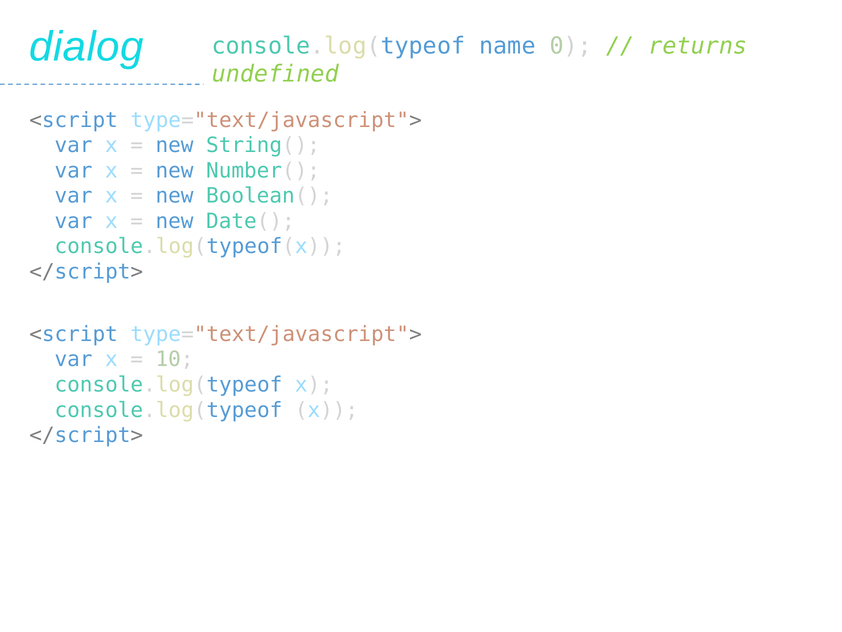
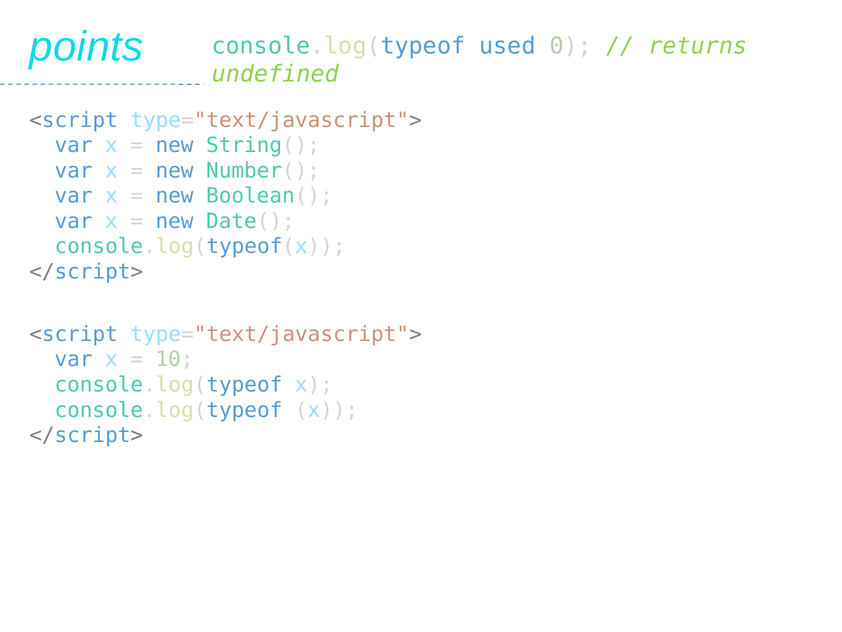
dialog: dialog -> points
name: name -> used
